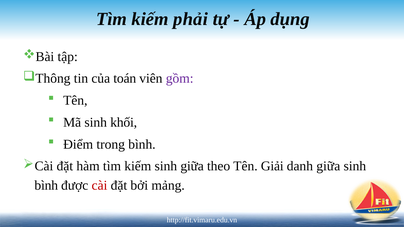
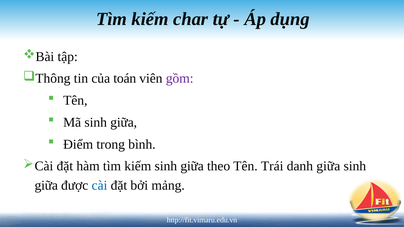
phải: phải -> char
Mã sinh khối: khối -> giữa
Giải: Giải -> Trái
bình at (46, 186): bình -> giữa
cài at (99, 186) colour: red -> blue
